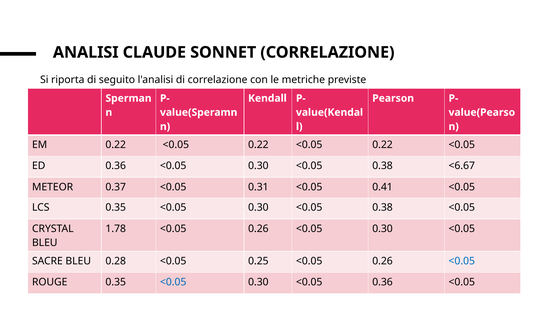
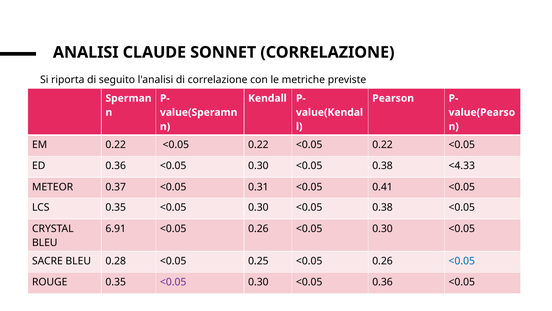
<6.67: <6.67 -> <4.33
1.78: 1.78 -> 6.91
<0.05 at (173, 282) colour: blue -> purple
